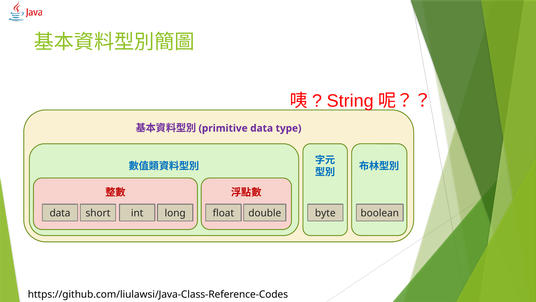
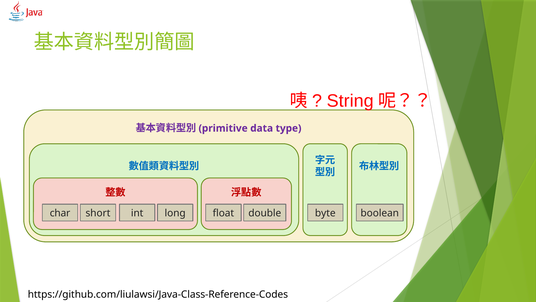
data at (60, 213): data -> char
